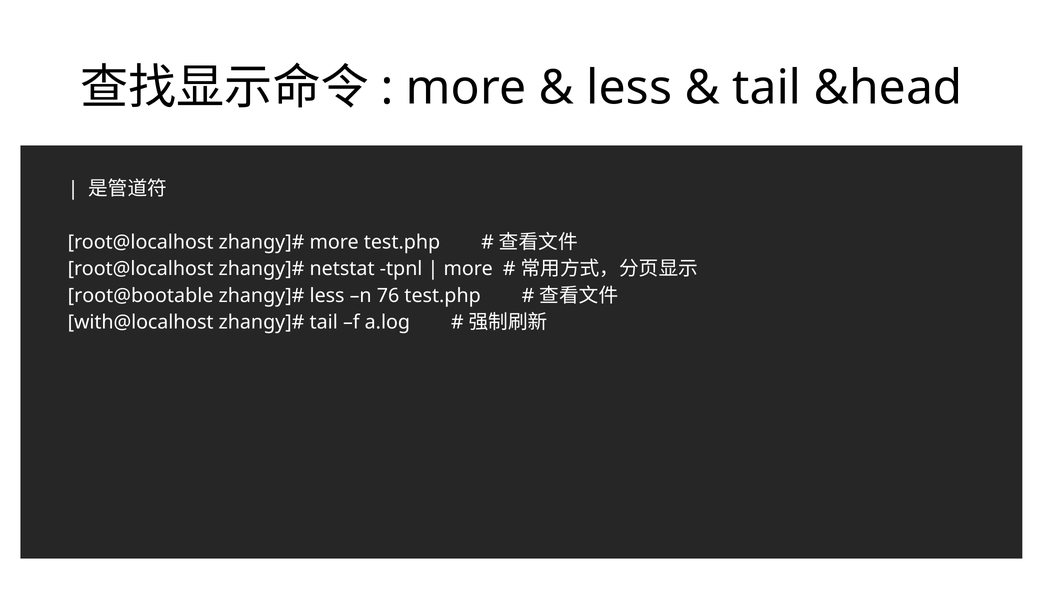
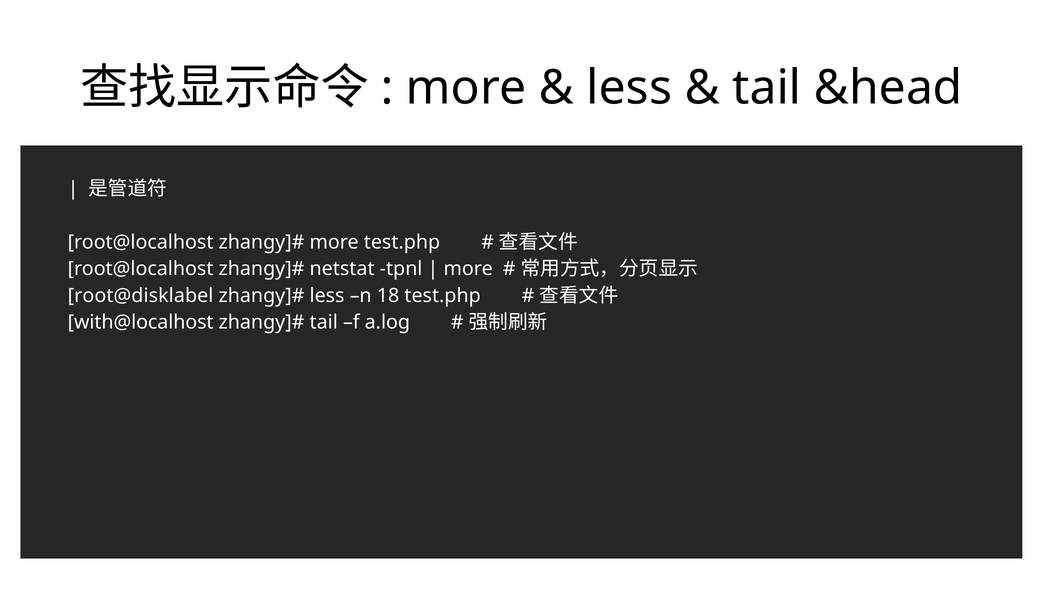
root@bootable: root@bootable -> root@disklabel
76: 76 -> 18
